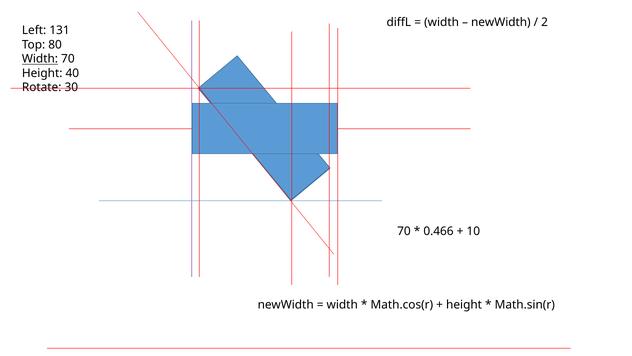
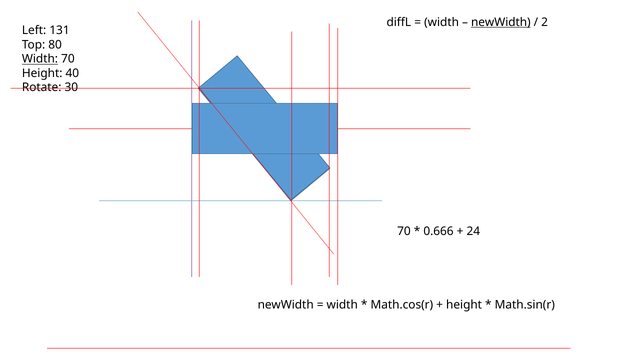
newWidth at (501, 22) underline: none -> present
0.466: 0.466 -> 0.666
10: 10 -> 24
